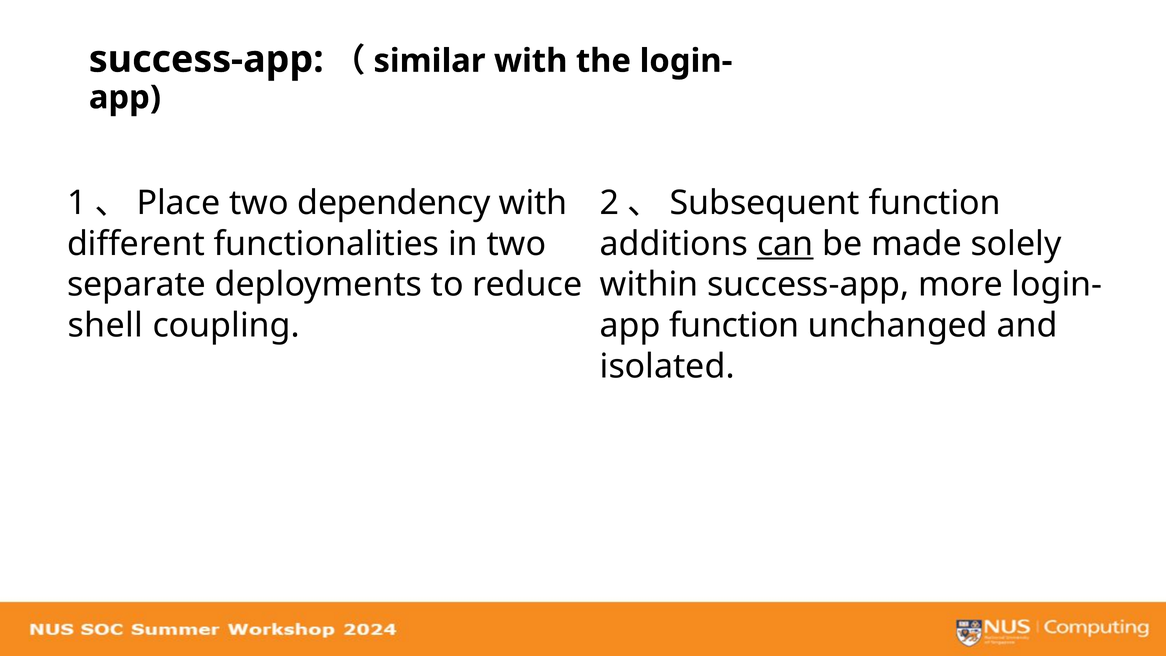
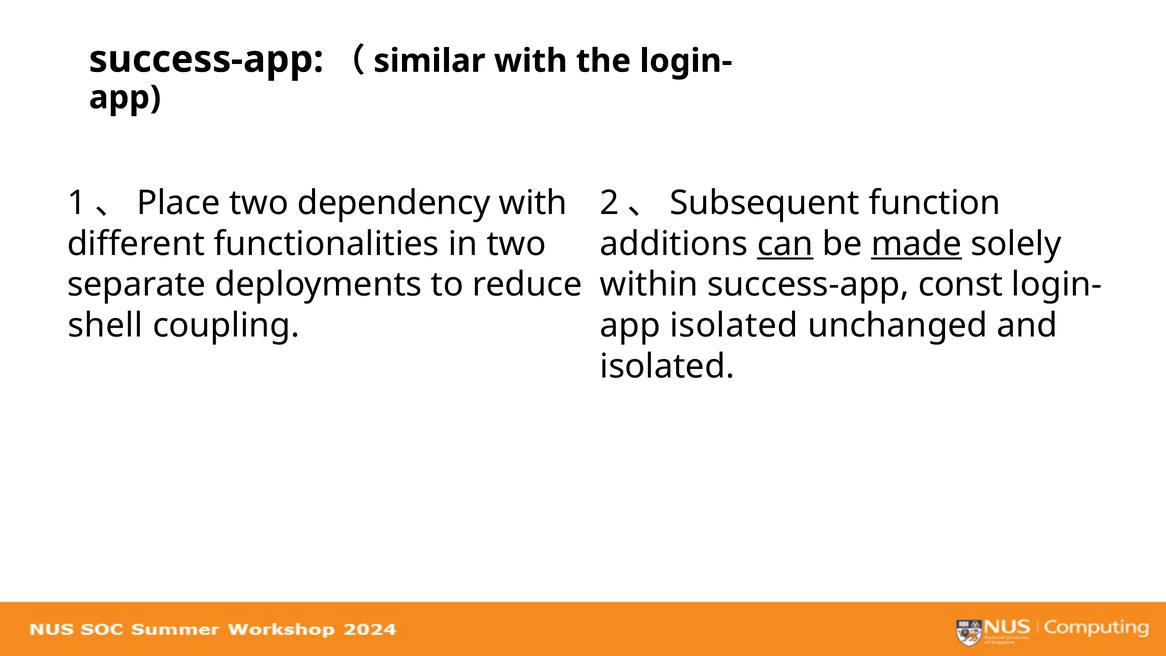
made underline: none -> present
more: more -> const
function at (734, 325): function -> isolated
